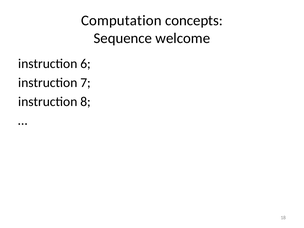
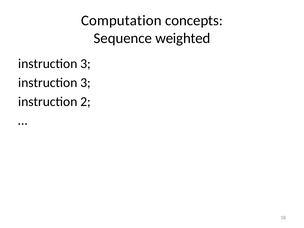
welcome: welcome -> weighted
6 at (86, 64): 6 -> 3
7 at (86, 83): 7 -> 3
8: 8 -> 2
